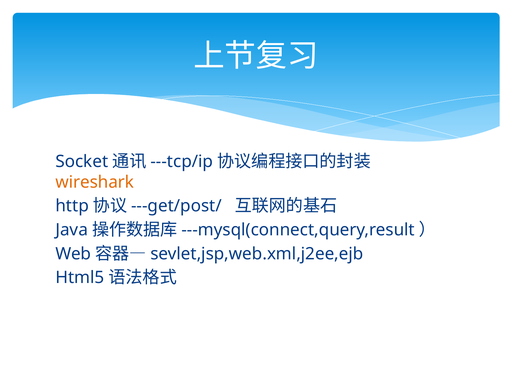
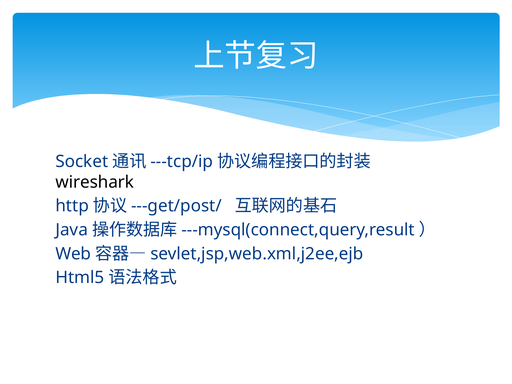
wireshark colour: orange -> black
